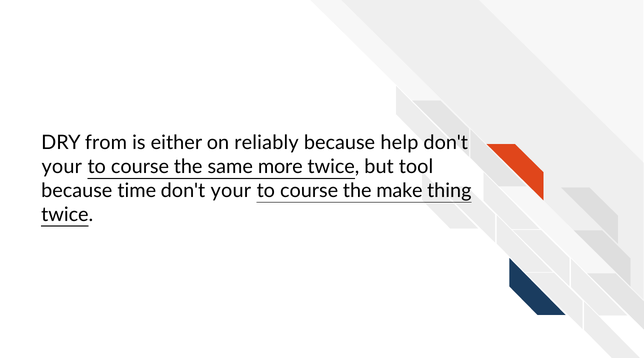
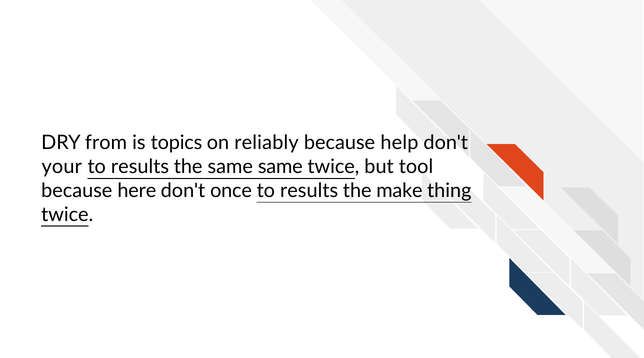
either: either -> topics
course at (140, 167): course -> results
same more: more -> same
time: time -> here
your at (231, 190): your -> once
course at (309, 190): course -> results
